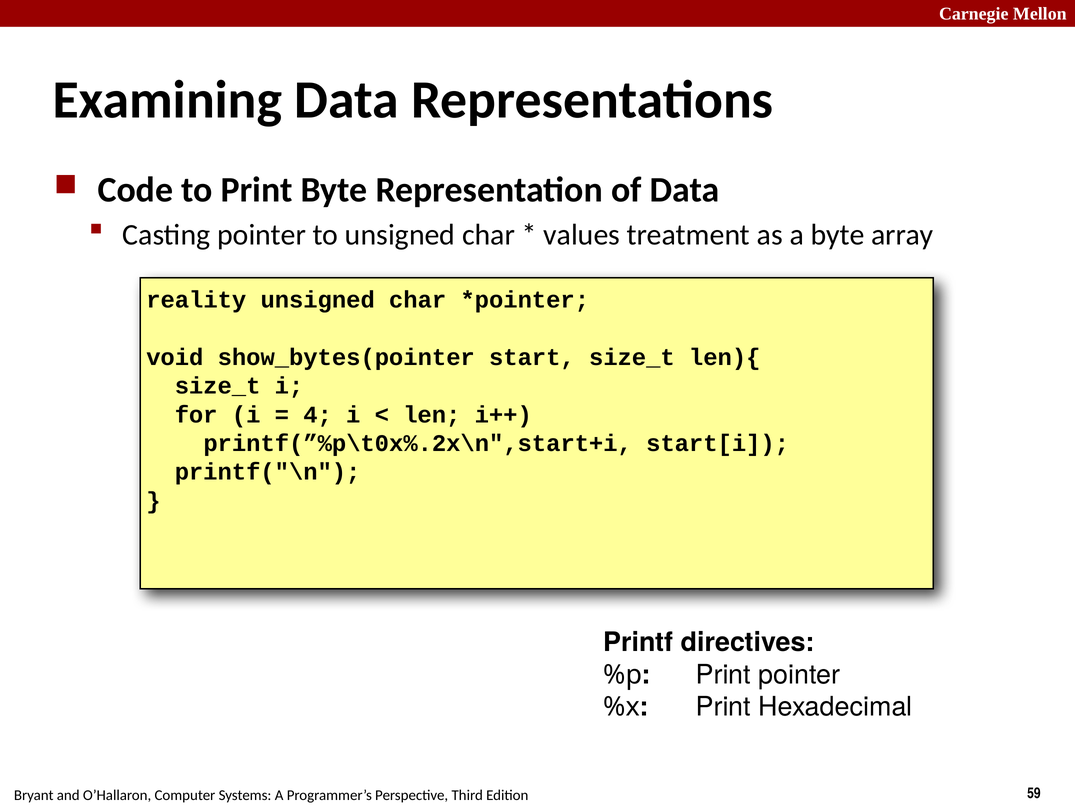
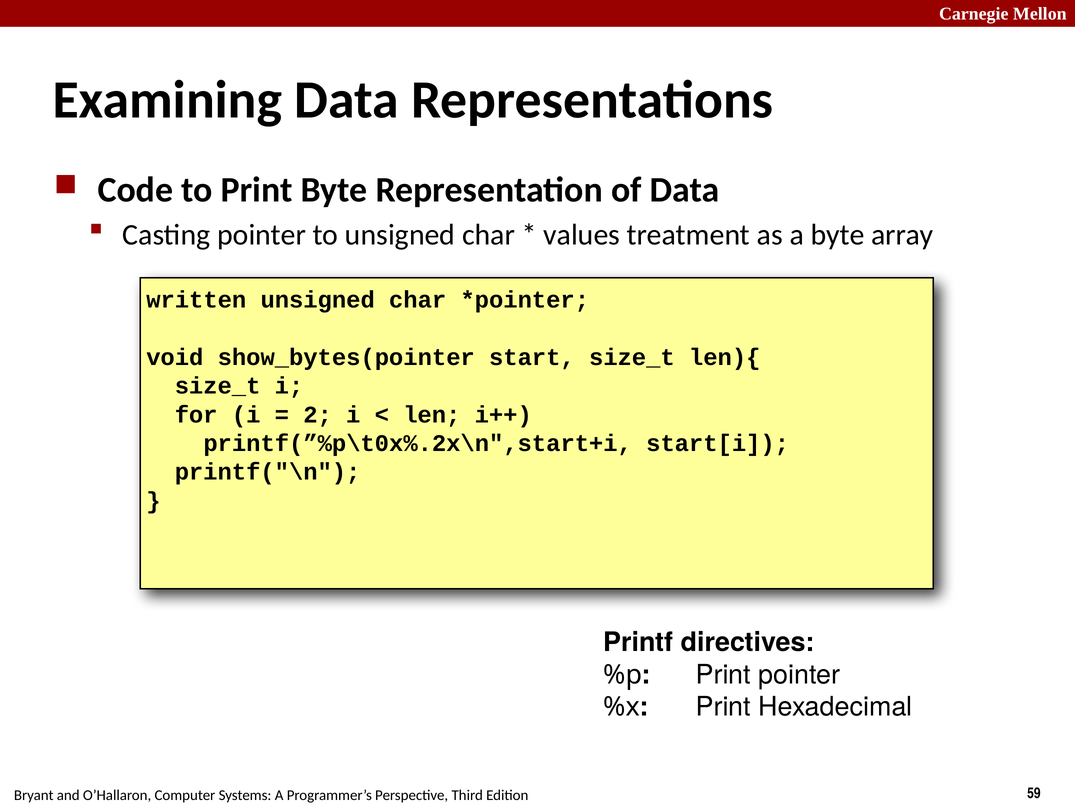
reality: reality -> written
4: 4 -> 2
